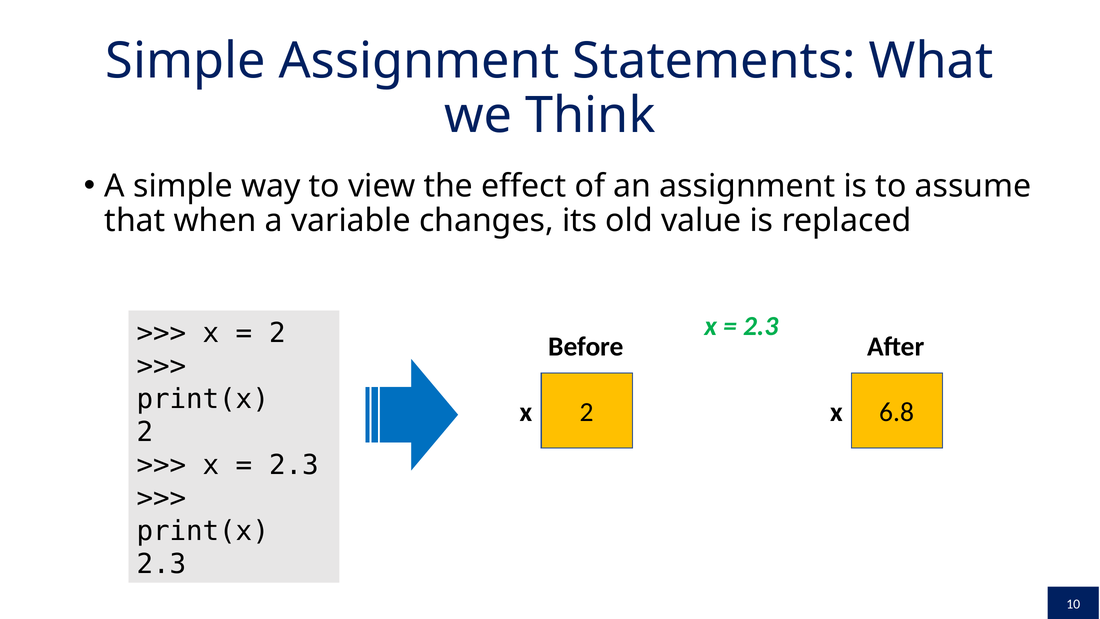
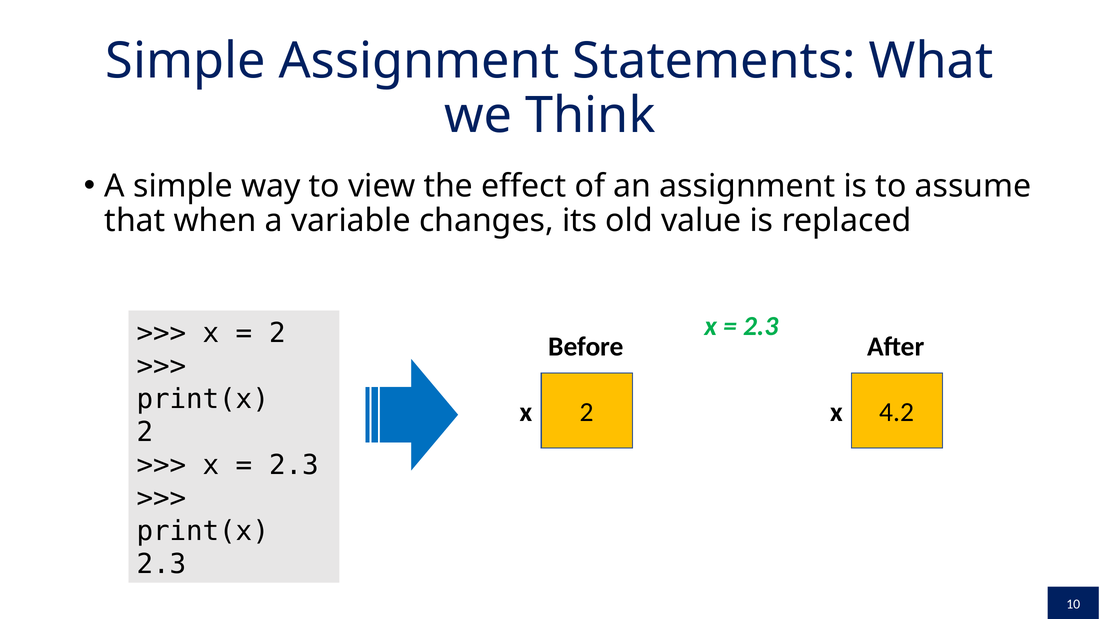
6.8: 6.8 -> 4.2
